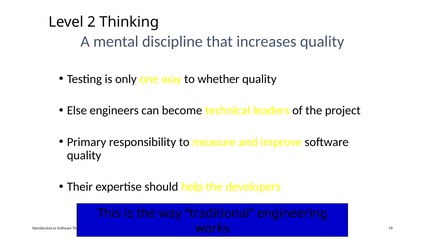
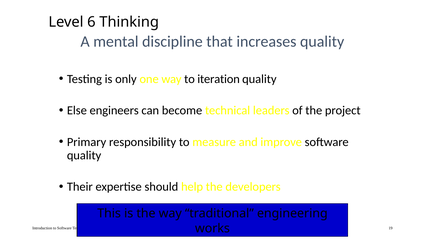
Level 2: 2 -> 6
whether: whether -> iteration
